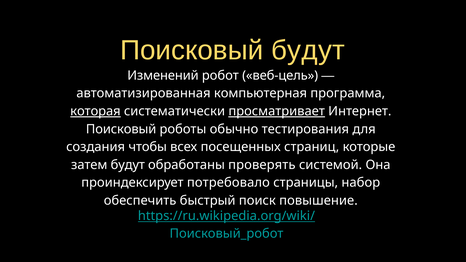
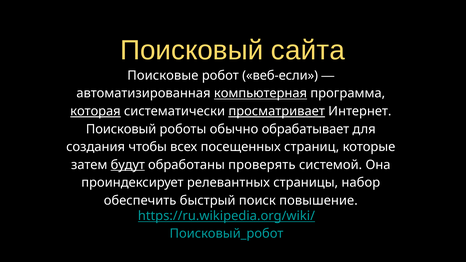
Поисковый будут: будут -> сайта
Изменений: Изменений -> Поисковые
веб-цель: веб-цель -> веб-если
компьютерная underline: none -> present
тестирования: тестирования -> обрабатывает
будут at (128, 165) underline: none -> present
потребовало: потребовало -> релевантных
